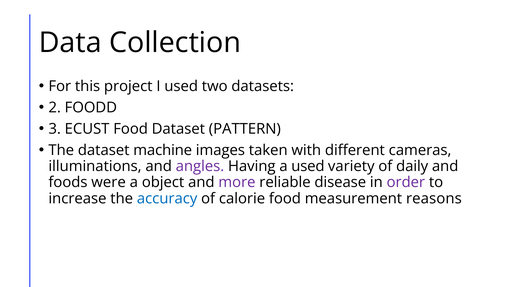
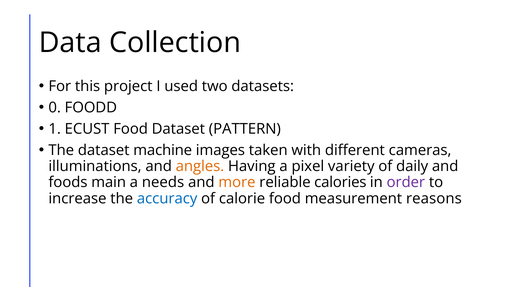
2: 2 -> 0
3: 3 -> 1
angles colour: purple -> orange
a used: used -> pixel
were: were -> main
object: object -> needs
more colour: purple -> orange
disease: disease -> calories
